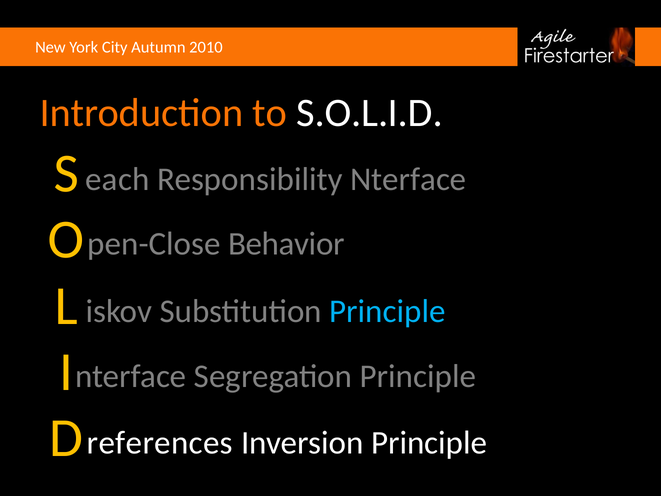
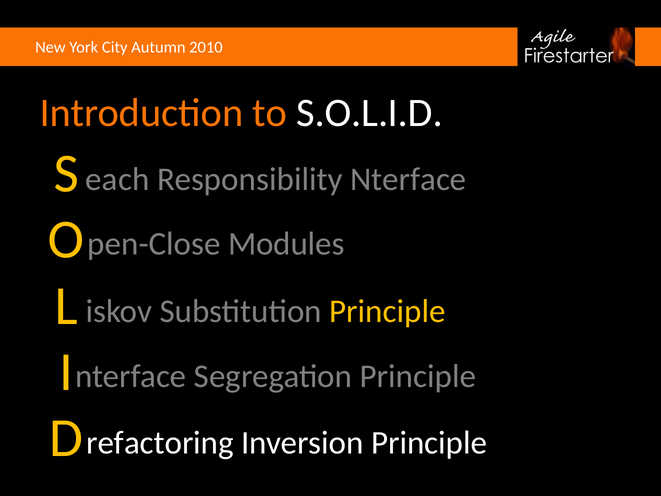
Behavior: Behavior -> Modules
Principle at (387, 311) colour: light blue -> yellow
references: references -> refactoring
